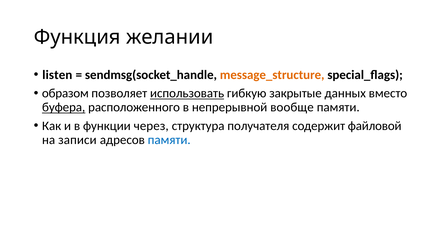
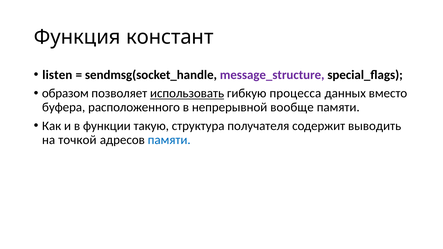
желании: желании -> констант
message_structure colour: orange -> purple
закрытые: закрытые -> процесса
буфера underline: present -> none
через: через -> такую
файловой: файловой -> выводить
записи: записи -> точкой
